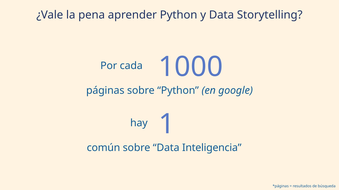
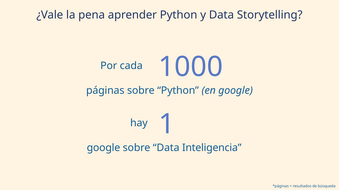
común at (103, 148): común -> google
